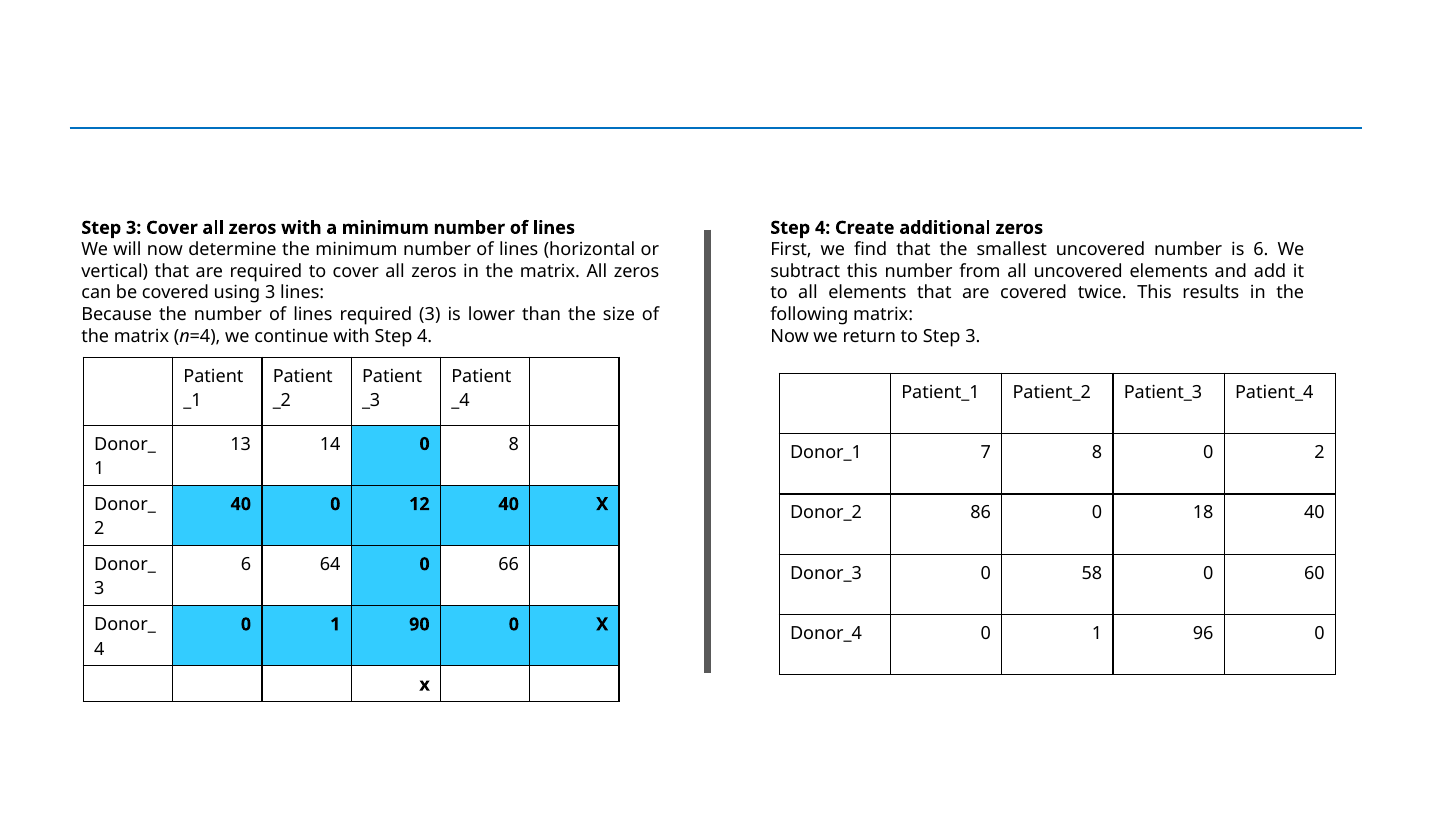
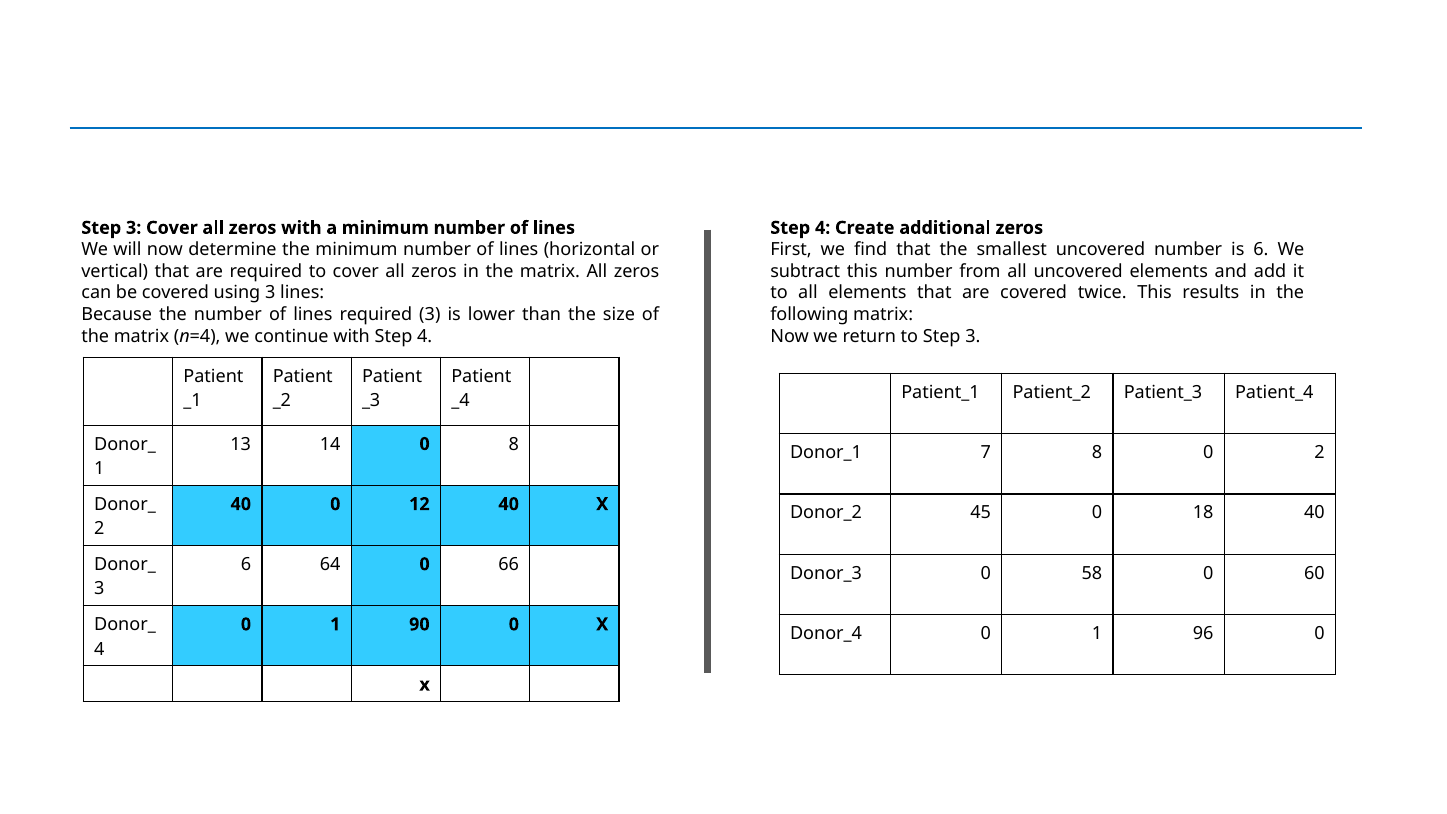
86: 86 -> 45
